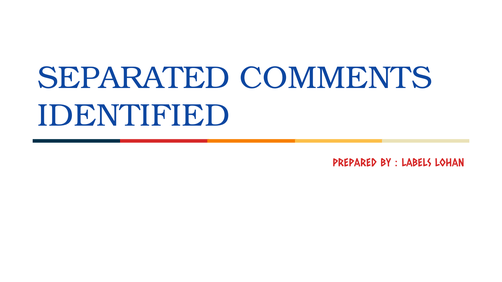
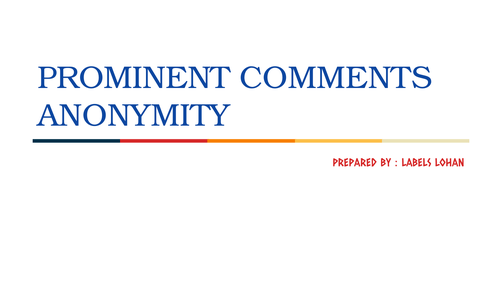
SEPARATED: SEPARATED -> PROMINENT
IDENTIFIED: IDENTIFIED -> ANONYMITY
